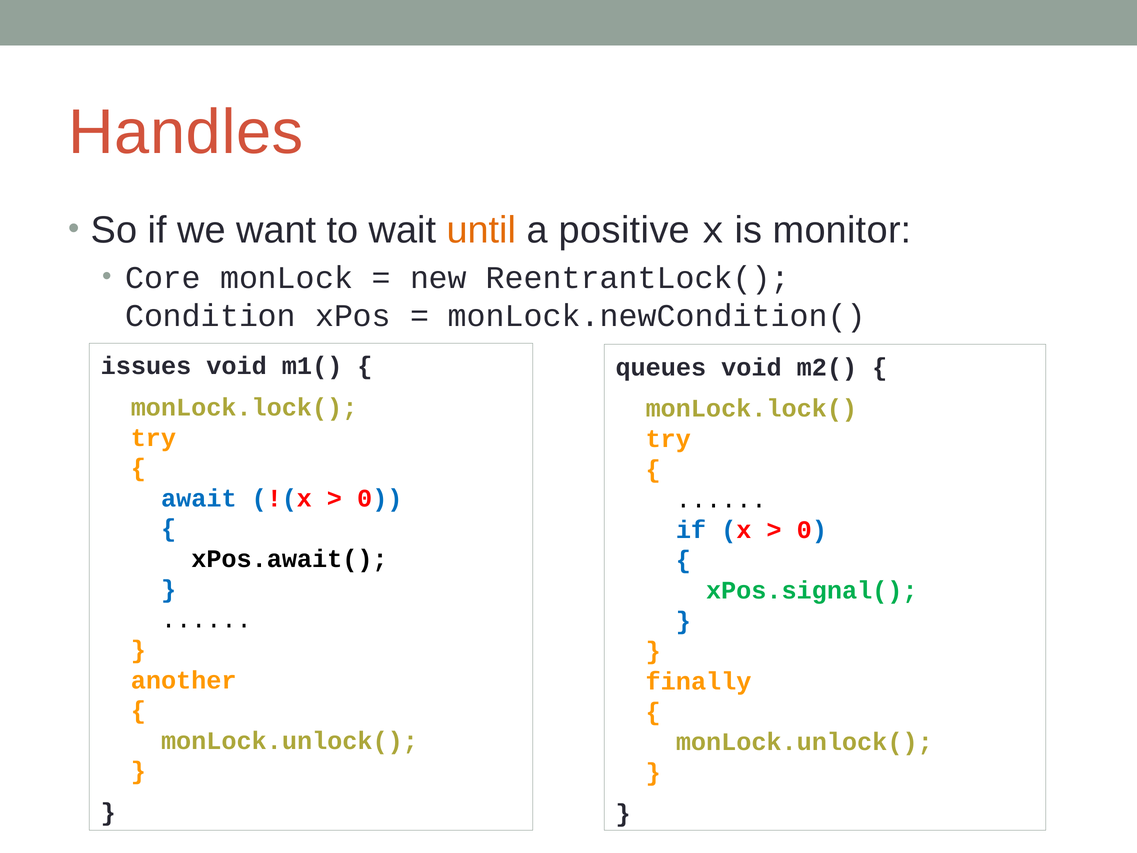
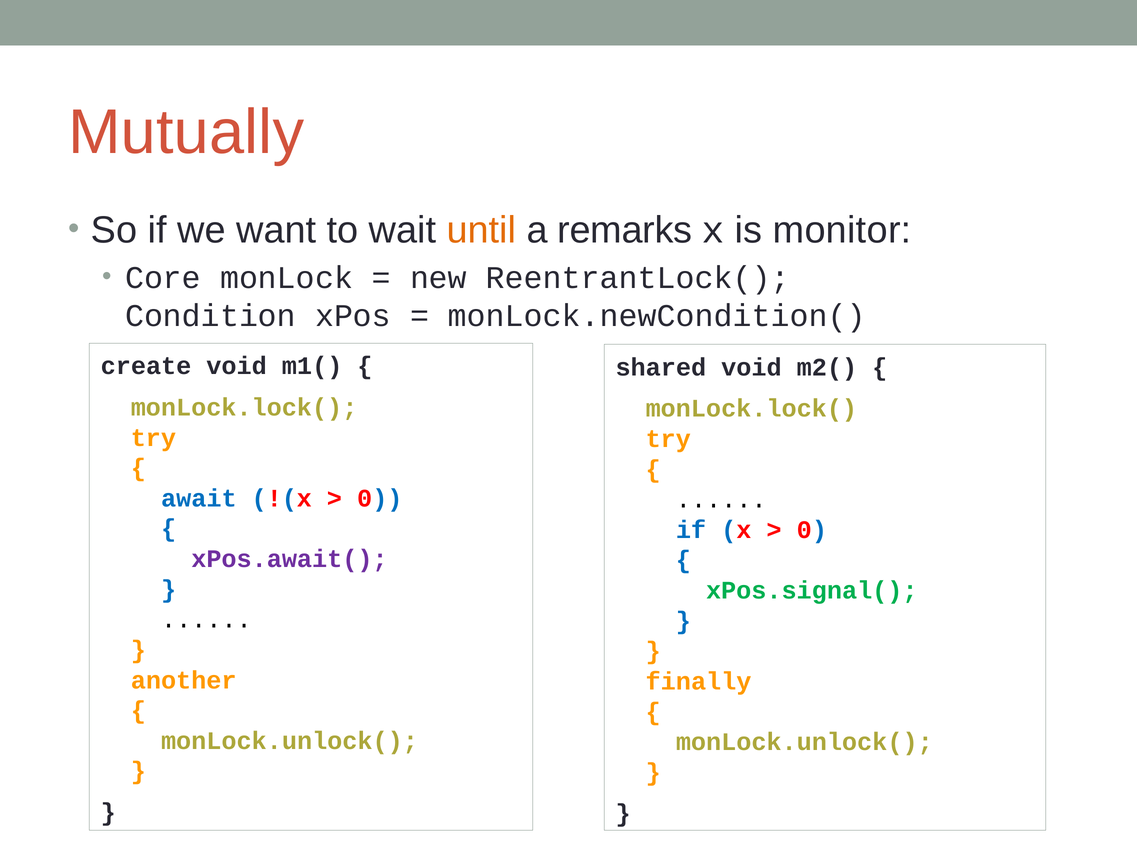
Handles: Handles -> Mutually
positive: positive -> remarks
issues: issues -> create
queues: queues -> shared
xPos.await( colour: black -> purple
